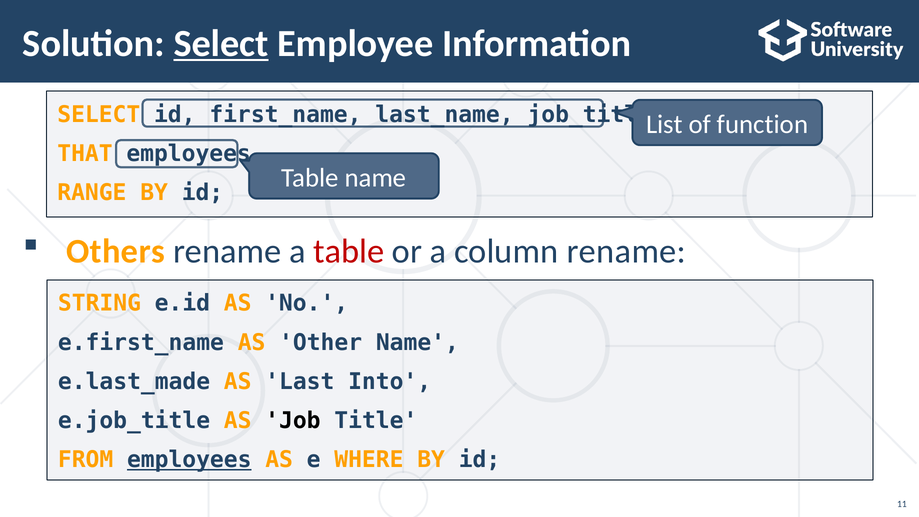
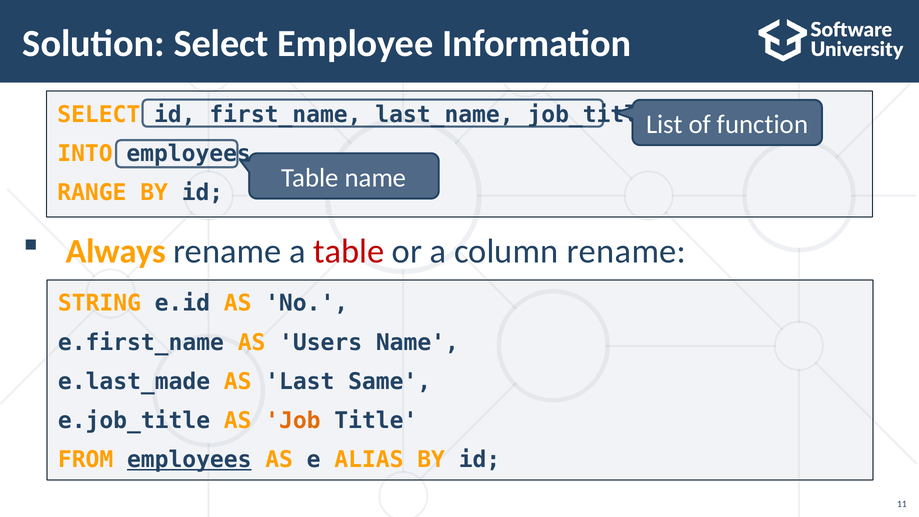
Select at (221, 44) underline: present -> none
THAT: THAT -> INTO
Others: Others -> Always
Other: Other -> Users
Into: Into -> Same
Job colour: black -> orange
WHERE: WHERE -> ALIAS
